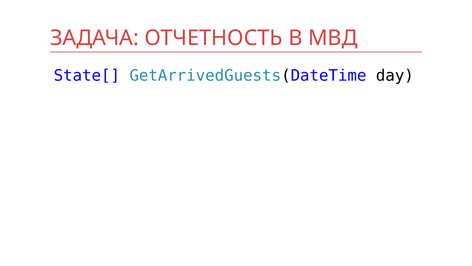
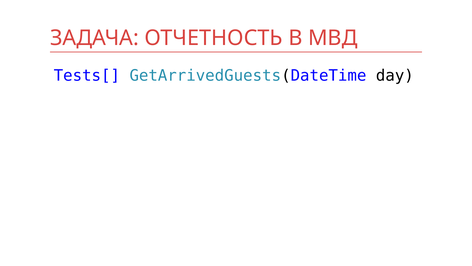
State[: State[ -> Tests[
